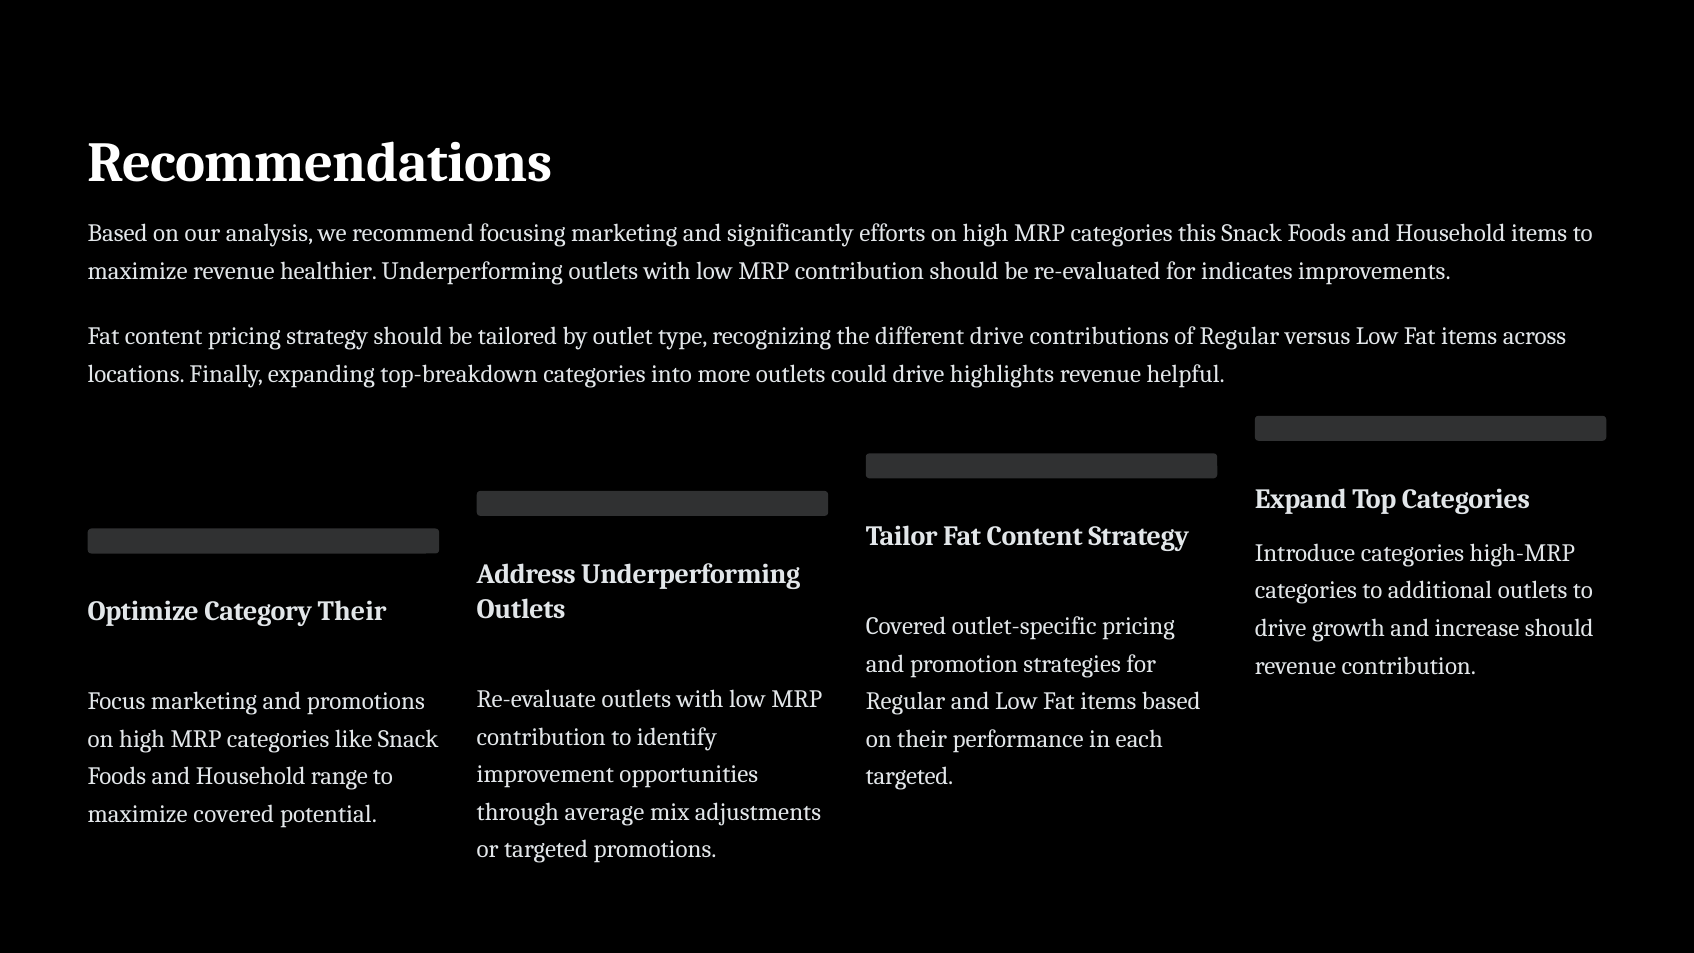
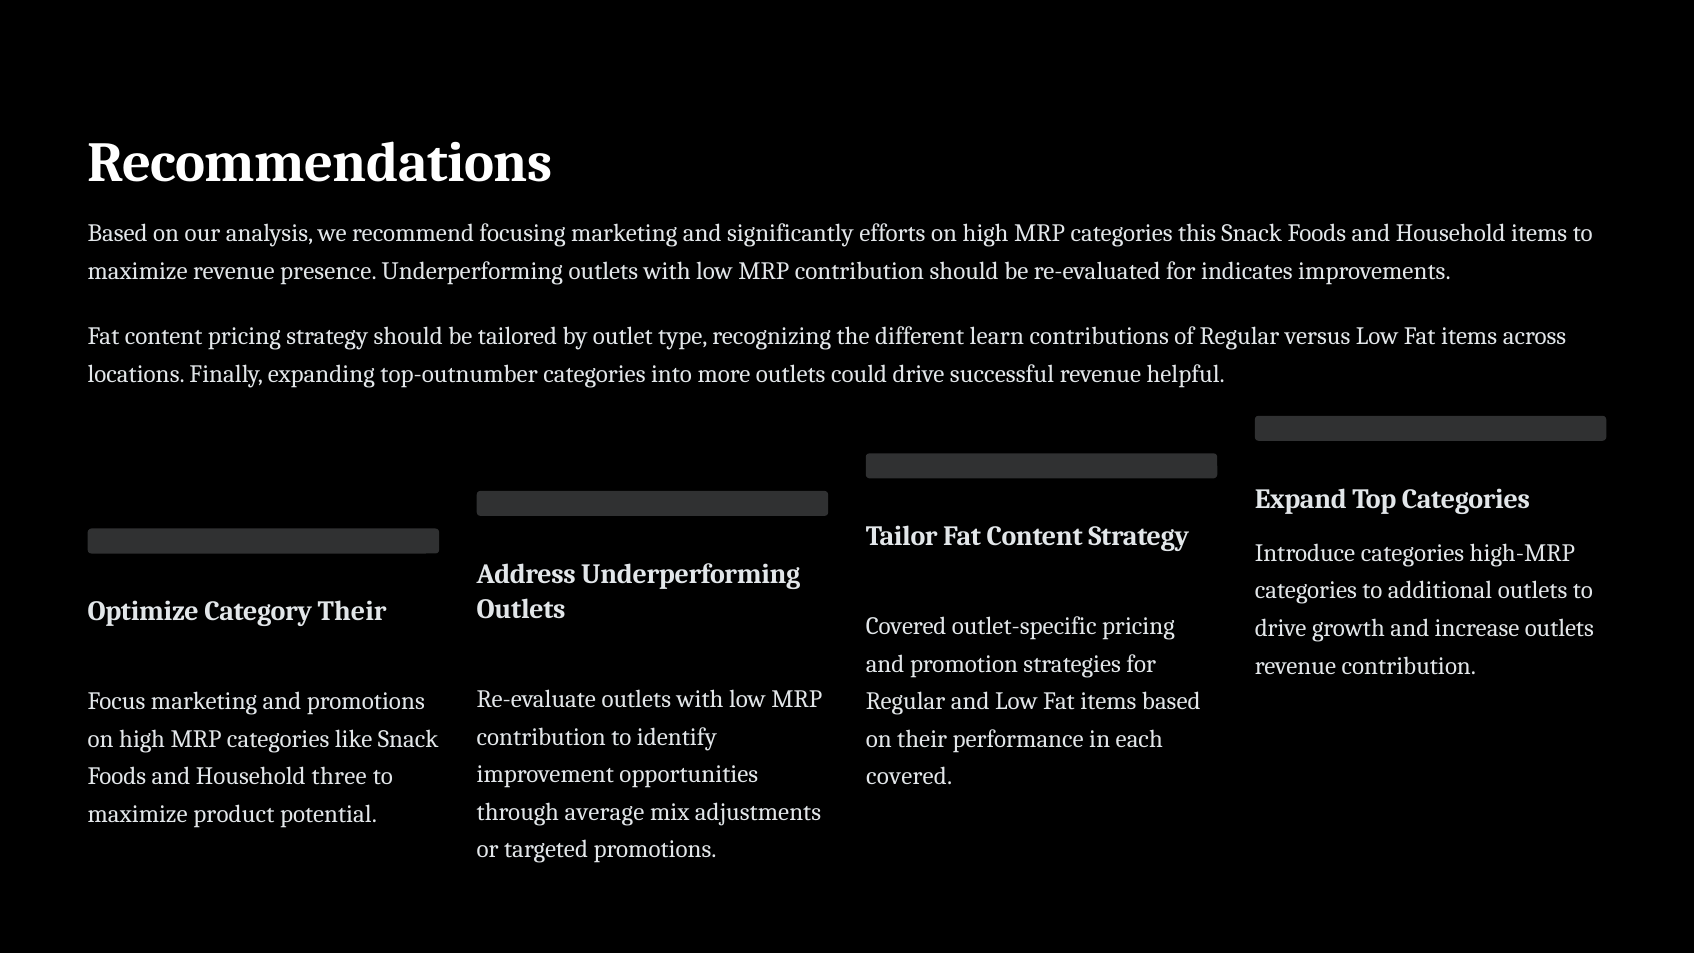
healthier: healthier -> presence
different drive: drive -> learn
top-breakdown: top-breakdown -> top-outnumber
highlights: highlights -> successful
increase should: should -> outlets
range: range -> three
targeted at (910, 776): targeted -> covered
maximize covered: covered -> product
